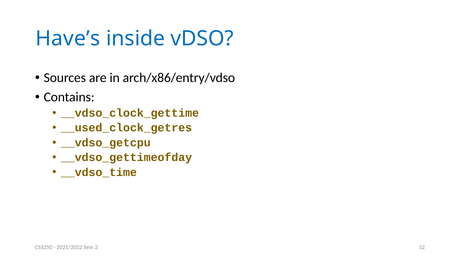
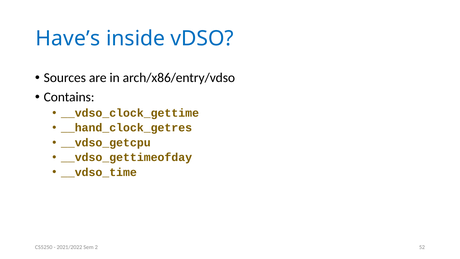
__used_clock_getres: __used_clock_getres -> __hand_clock_getres
